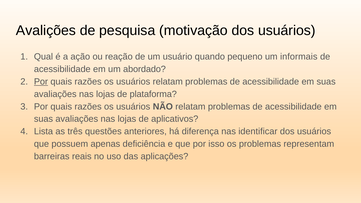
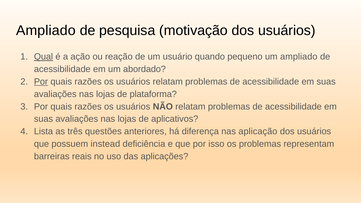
Avalições at (46, 31): Avalições -> Ampliado
Qual underline: none -> present
um informais: informais -> ampliado
identificar: identificar -> aplicação
apenas: apenas -> instead
